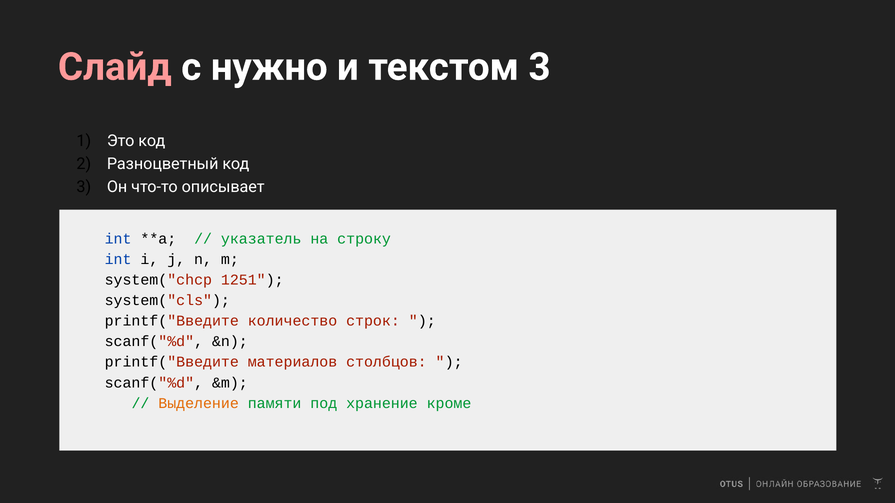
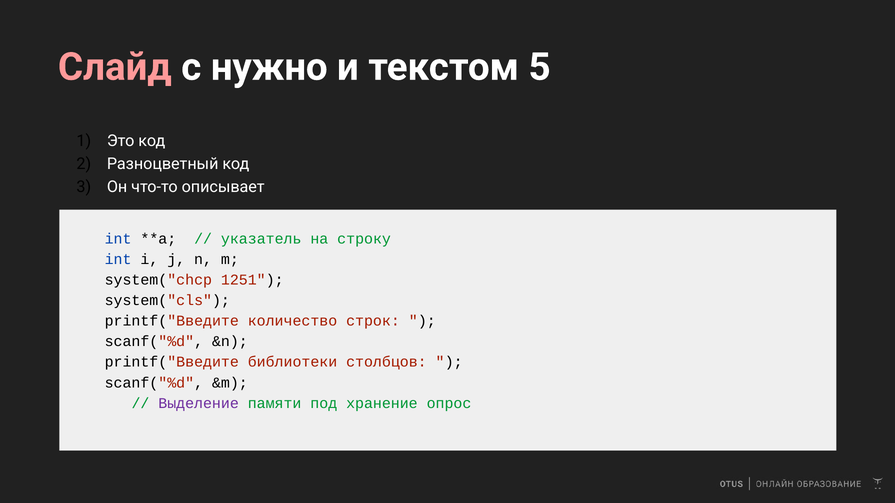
текстом 3: 3 -> 5
материалов: материалов -> библиотеки
Выделение colour: orange -> purple
кроме: кроме -> опрос
